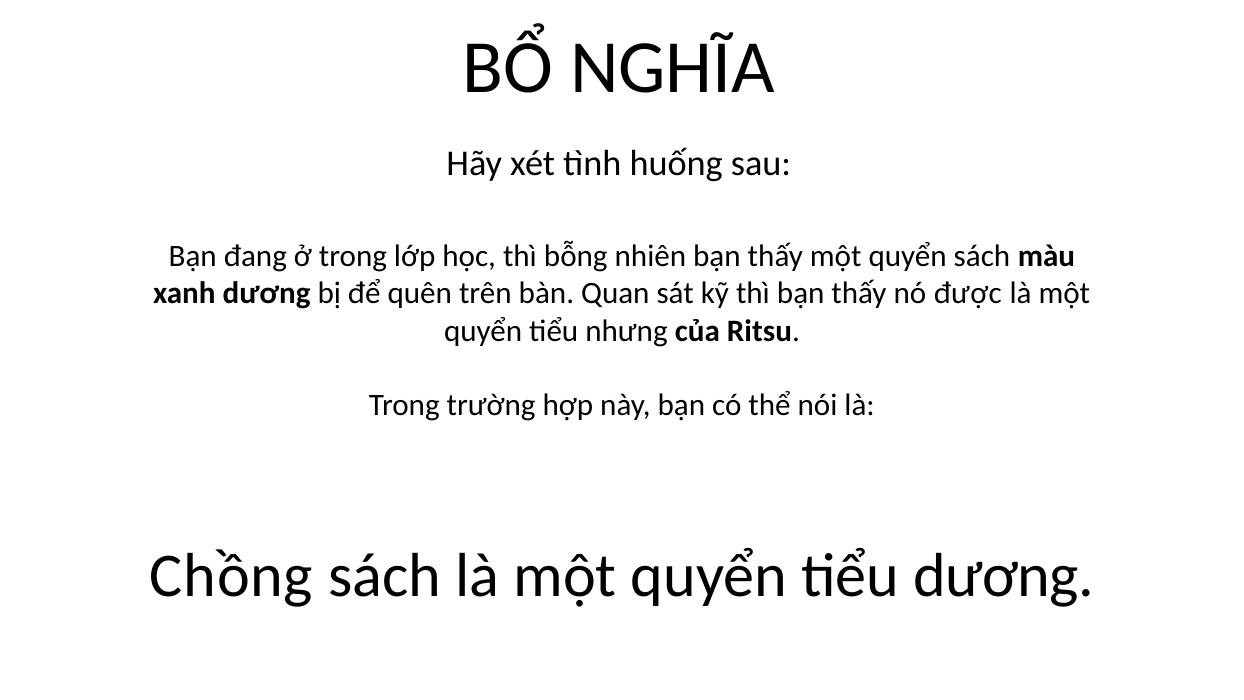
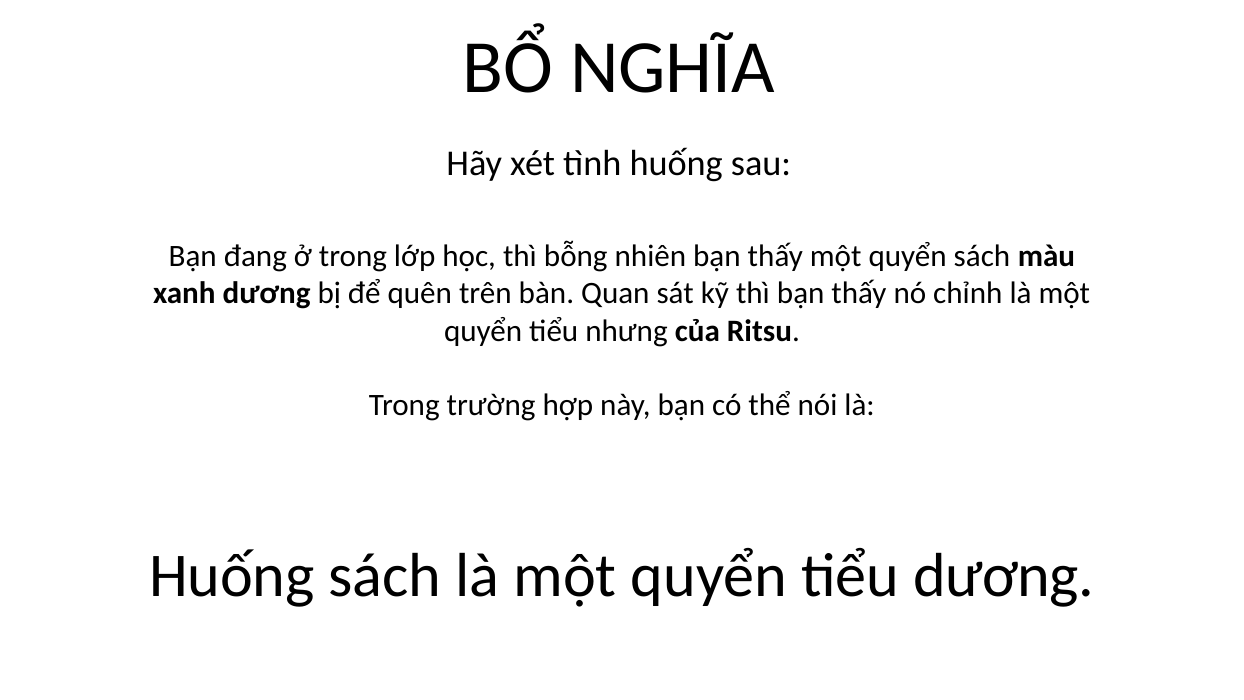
được: được -> chỉnh
Chồng at (231, 576): Chồng -> Huống
